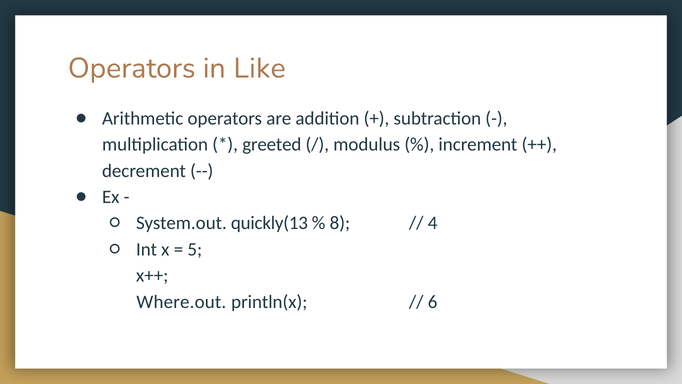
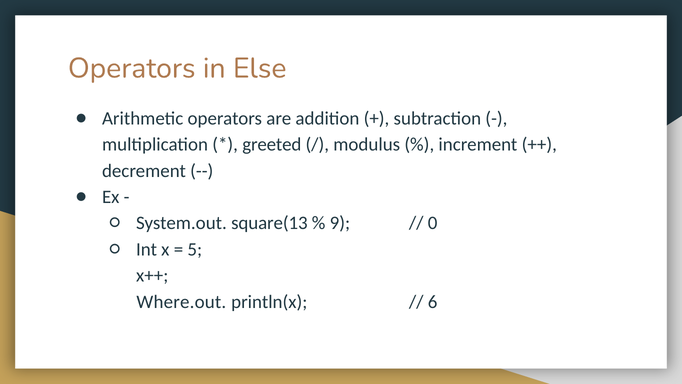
Like: Like -> Else
quickly(13: quickly(13 -> square(13
8: 8 -> 9
4: 4 -> 0
